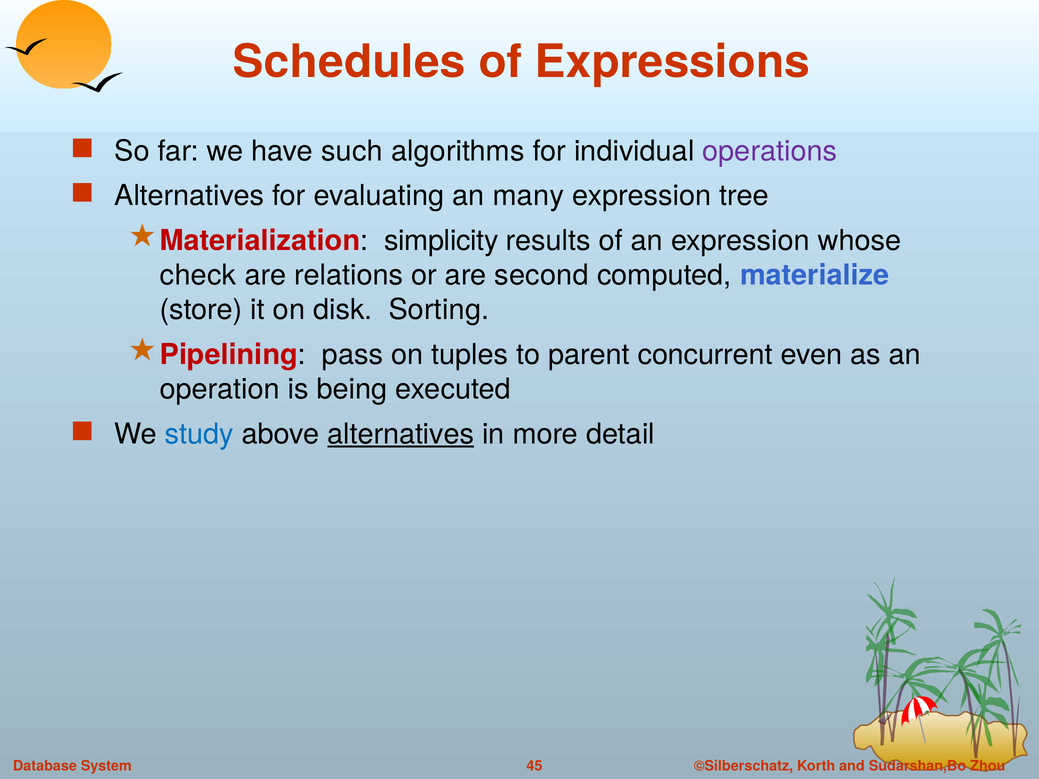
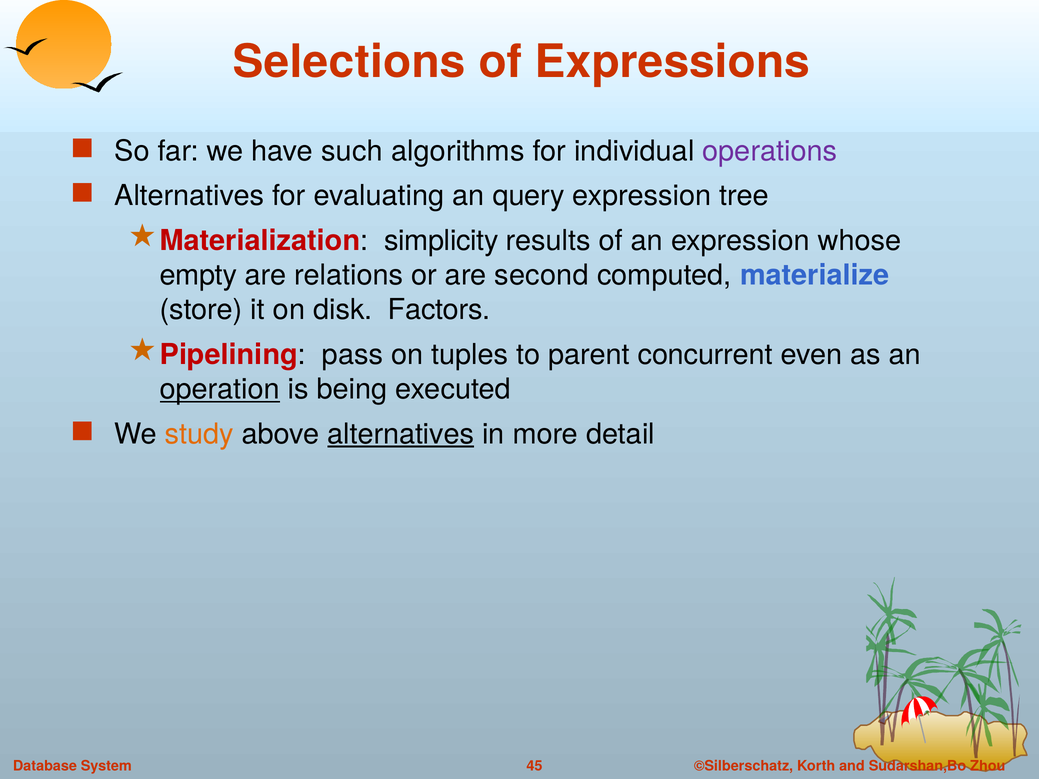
Schedules: Schedules -> Selections
many: many -> query
check: check -> empty
Sorting: Sorting -> Factors
operation underline: none -> present
study colour: blue -> orange
